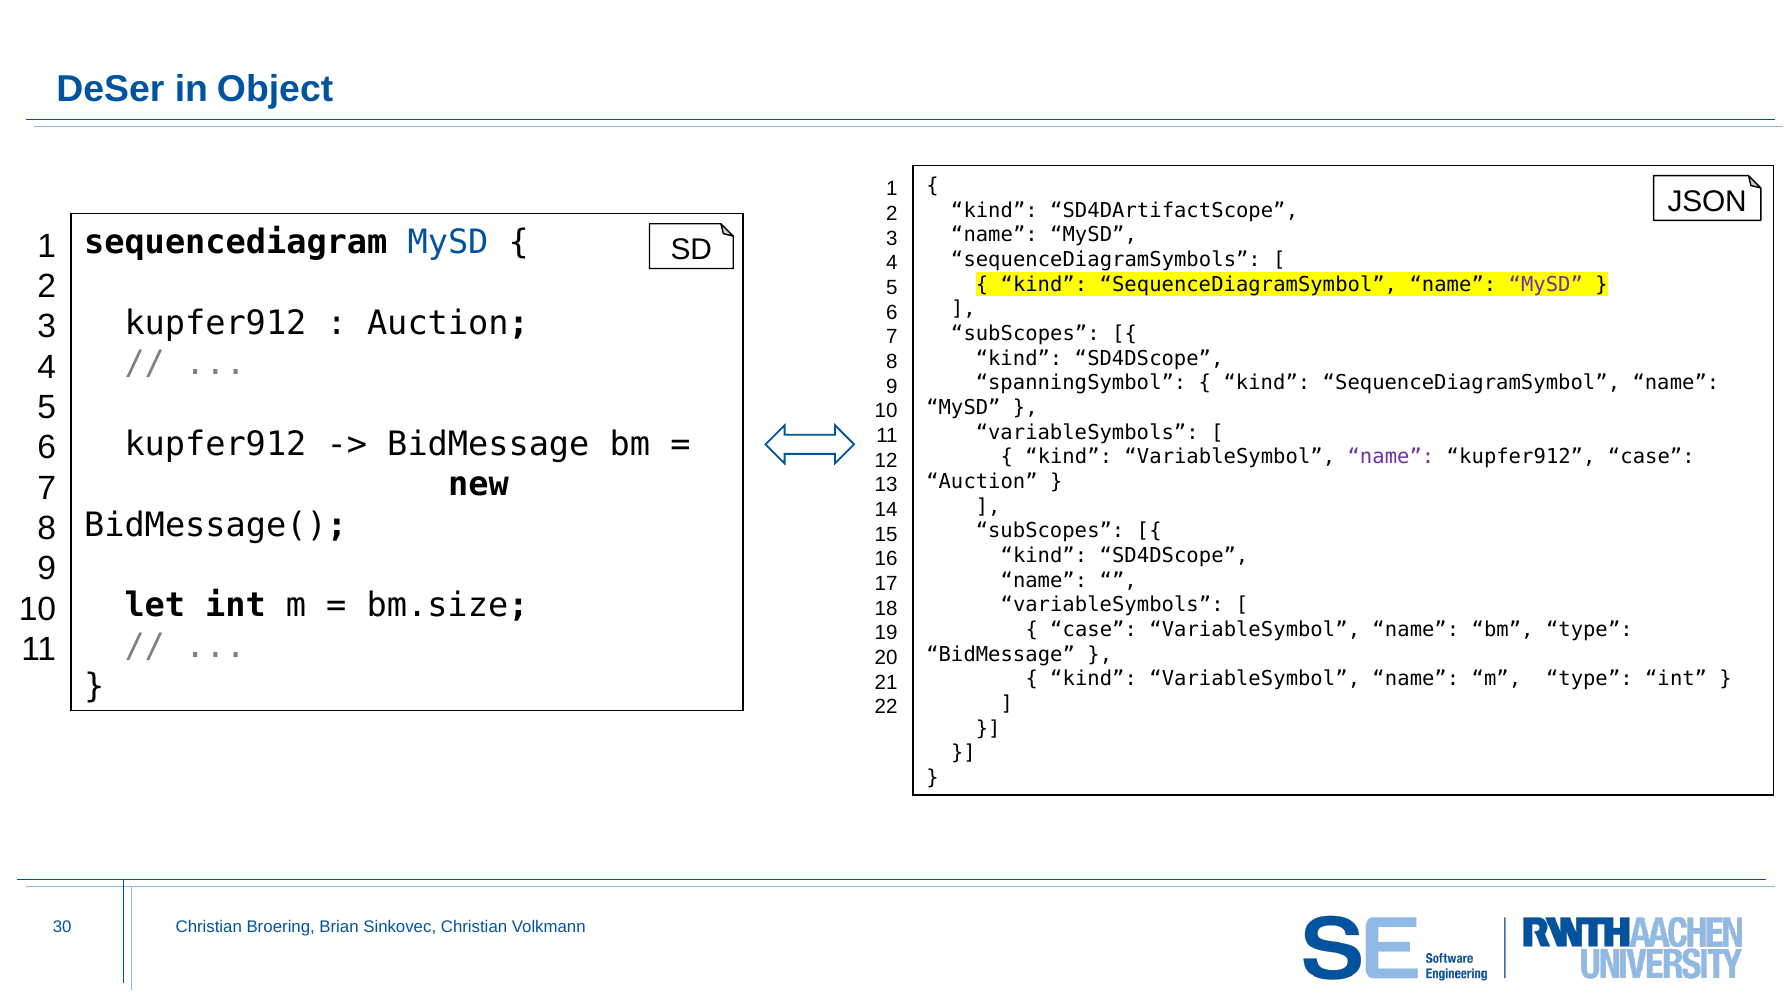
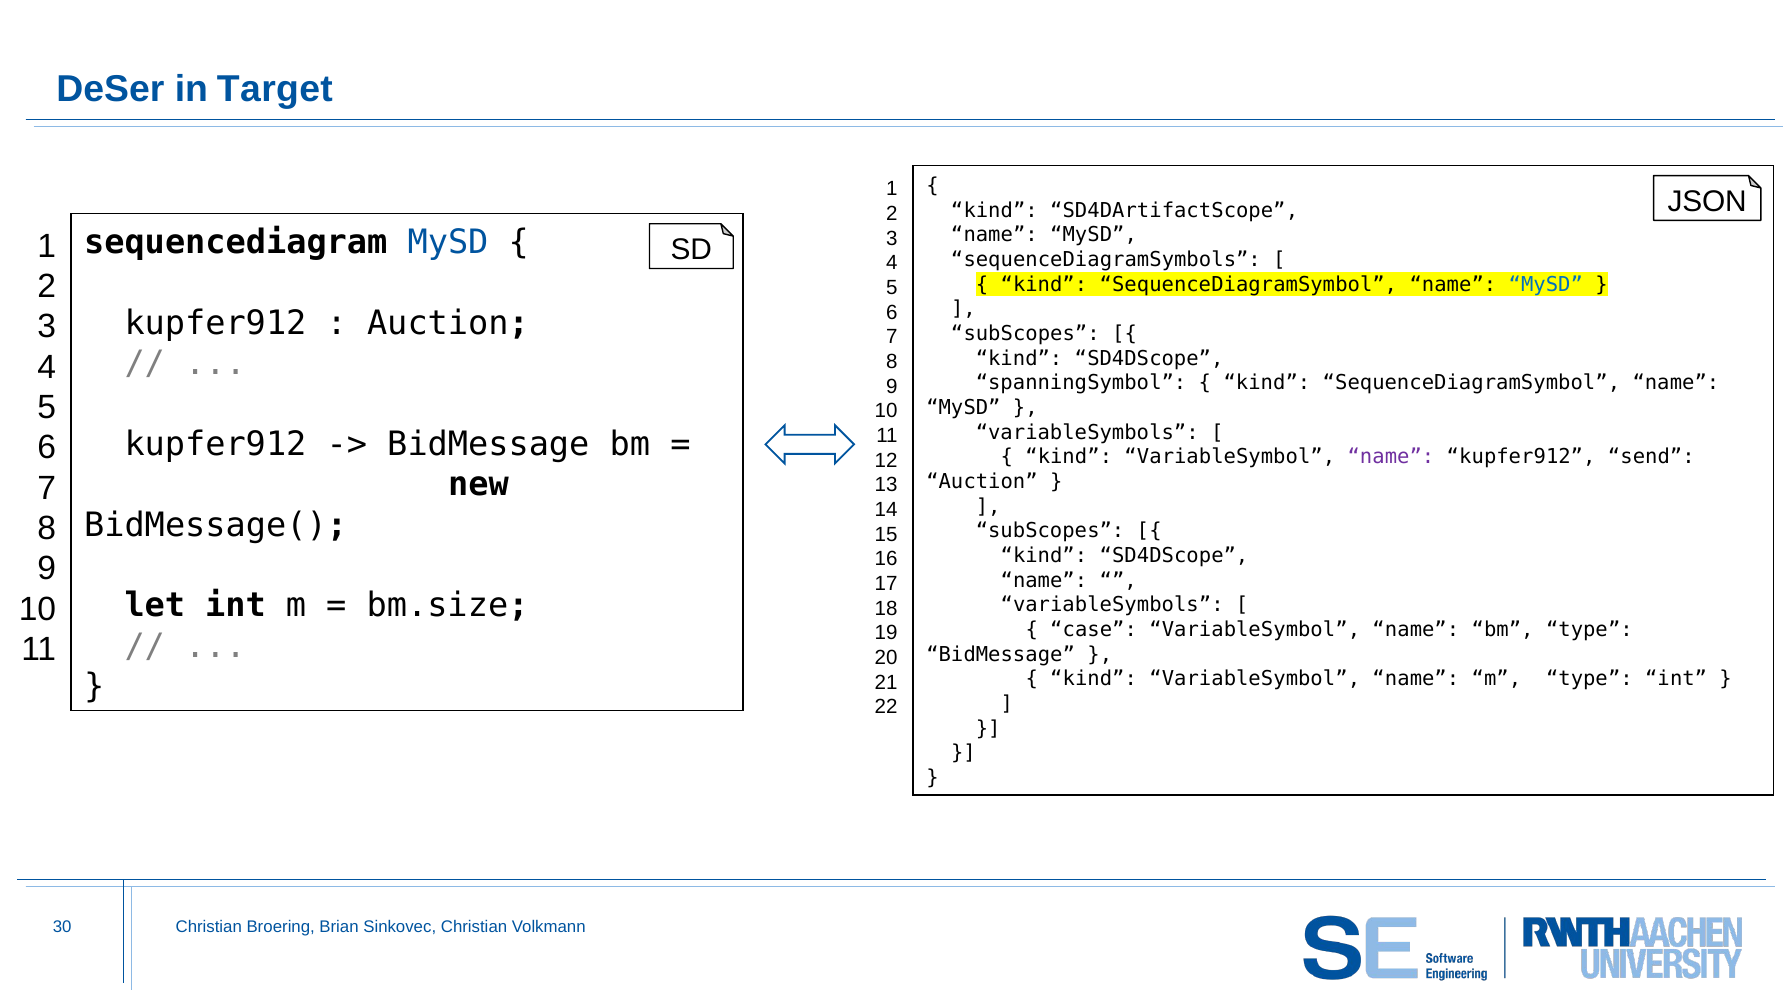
Object: Object -> Target
MySD at (1546, 285) colour: purple -> blue
kupfer912 case: case -> send
